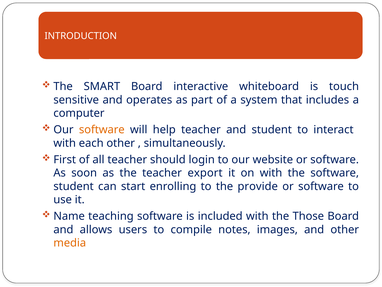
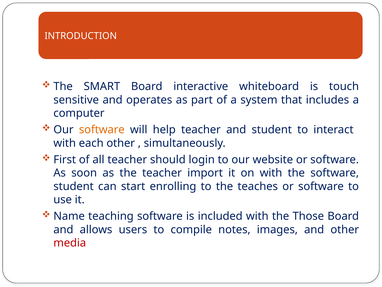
export: export -> import
provide: provide -> teaches
media colour: orange -> red
